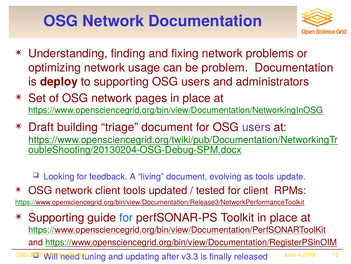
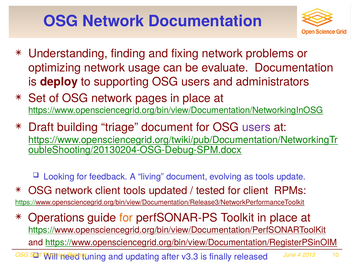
problem: problem -> evaluate
Supporting at (56, 217): Supporting -> Operations
for at (126, 217) colour: blue -> orange
